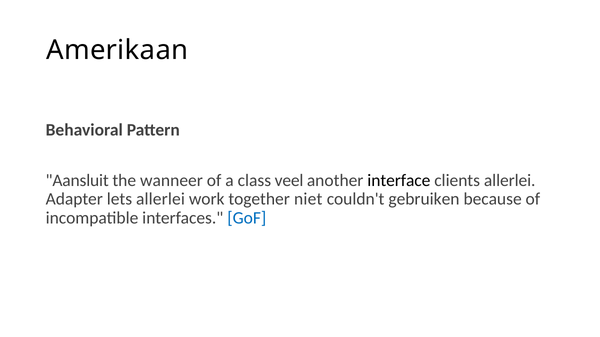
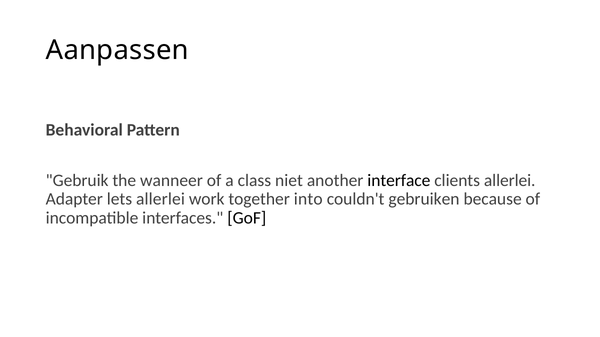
Amerikaan: Amerikaan -> Aanpassen
Aansluit: Aansluit -> Gebruik
veel: veel -> niet
niet: niet -> into
GoF colour: blue -> black
